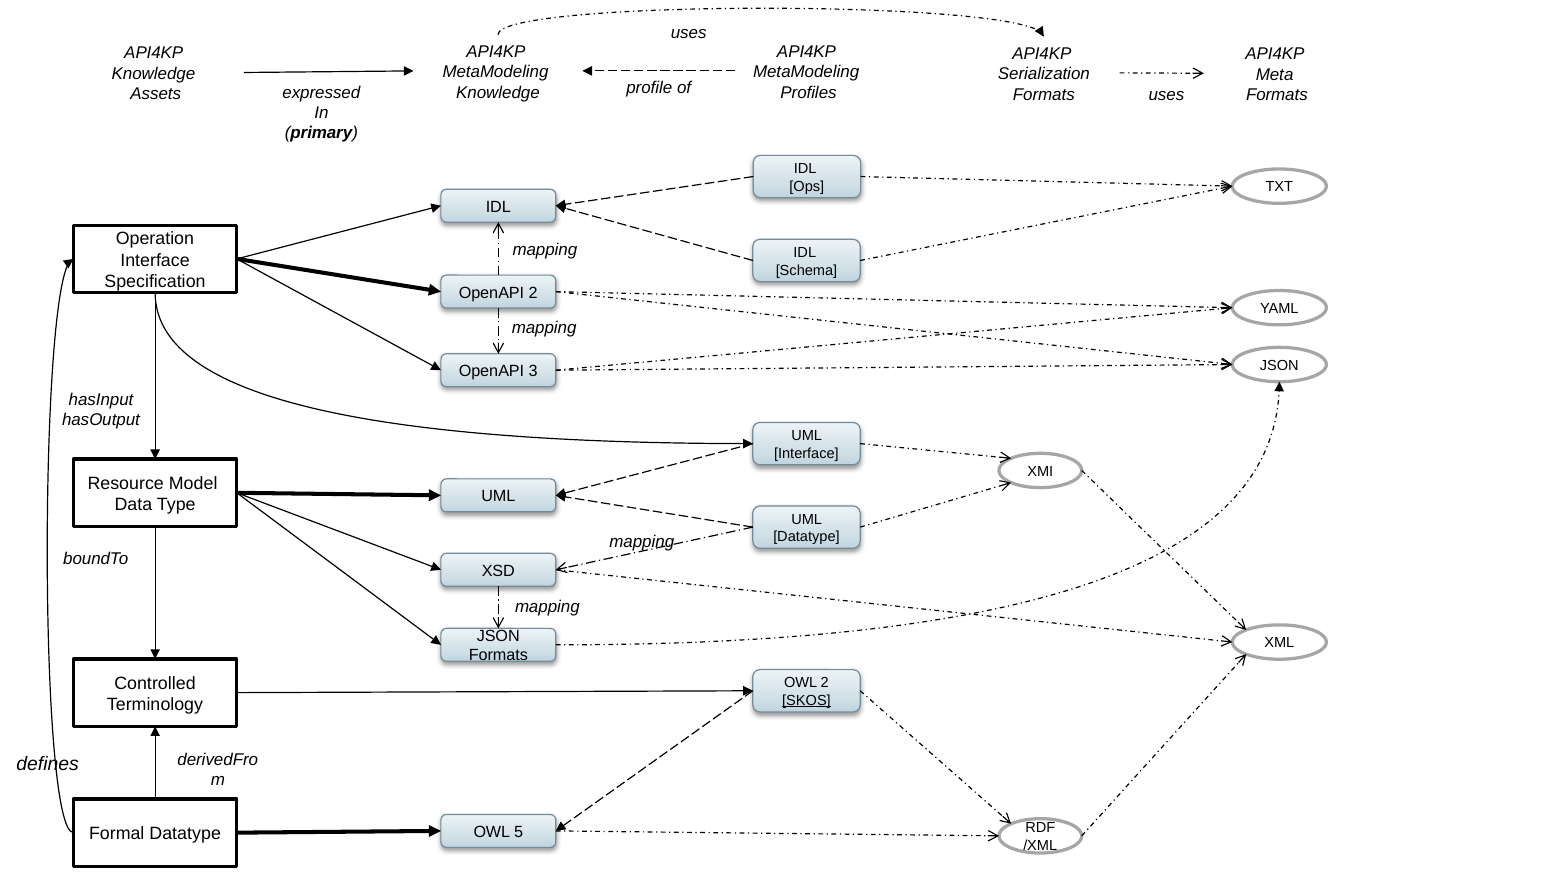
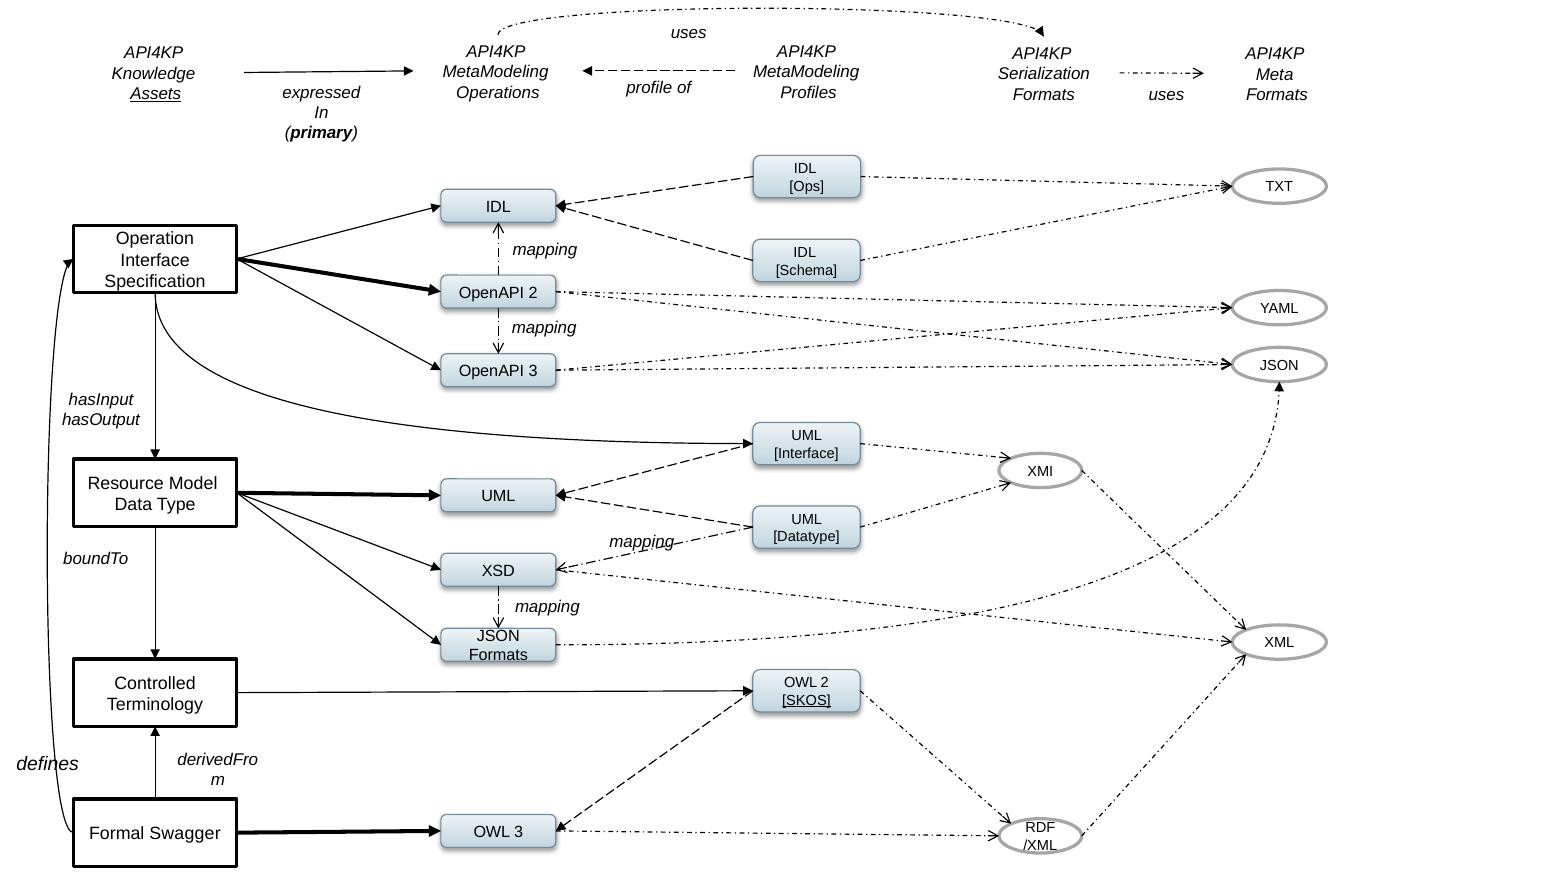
Knowledge at (498, 92): Knowledge -> Operations
Assets underline: none -> present
OWL 5: 5 -> 3
Formal Datatype: Datatype -> Swagger
